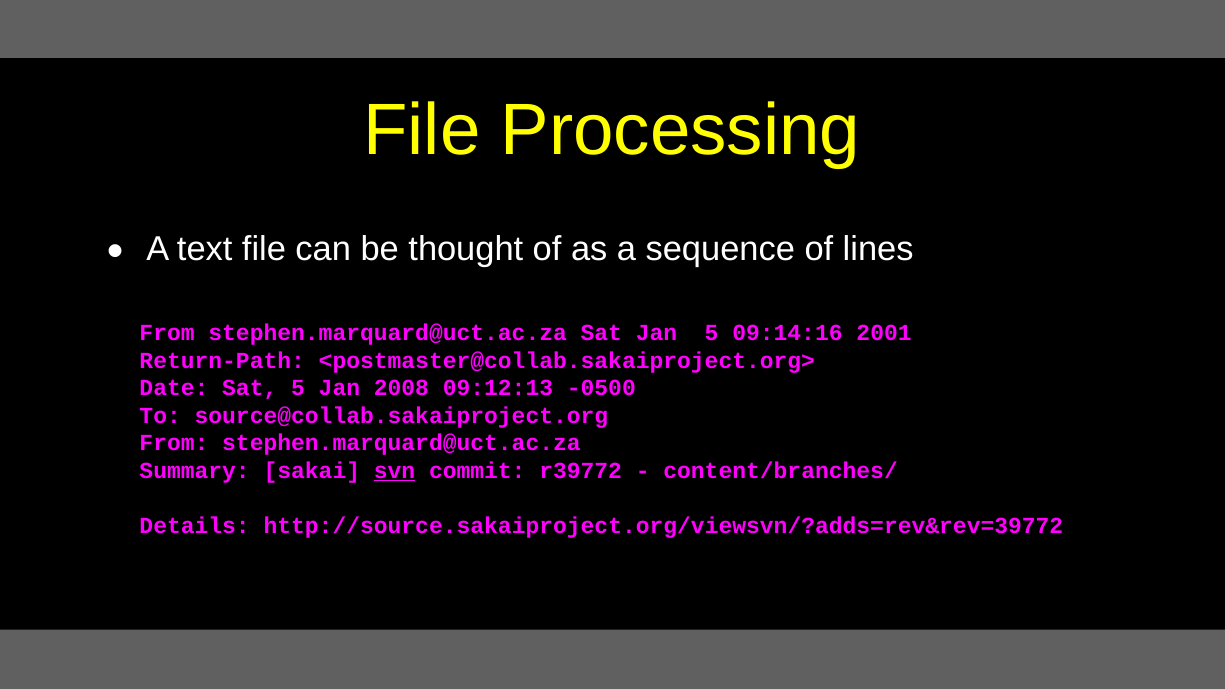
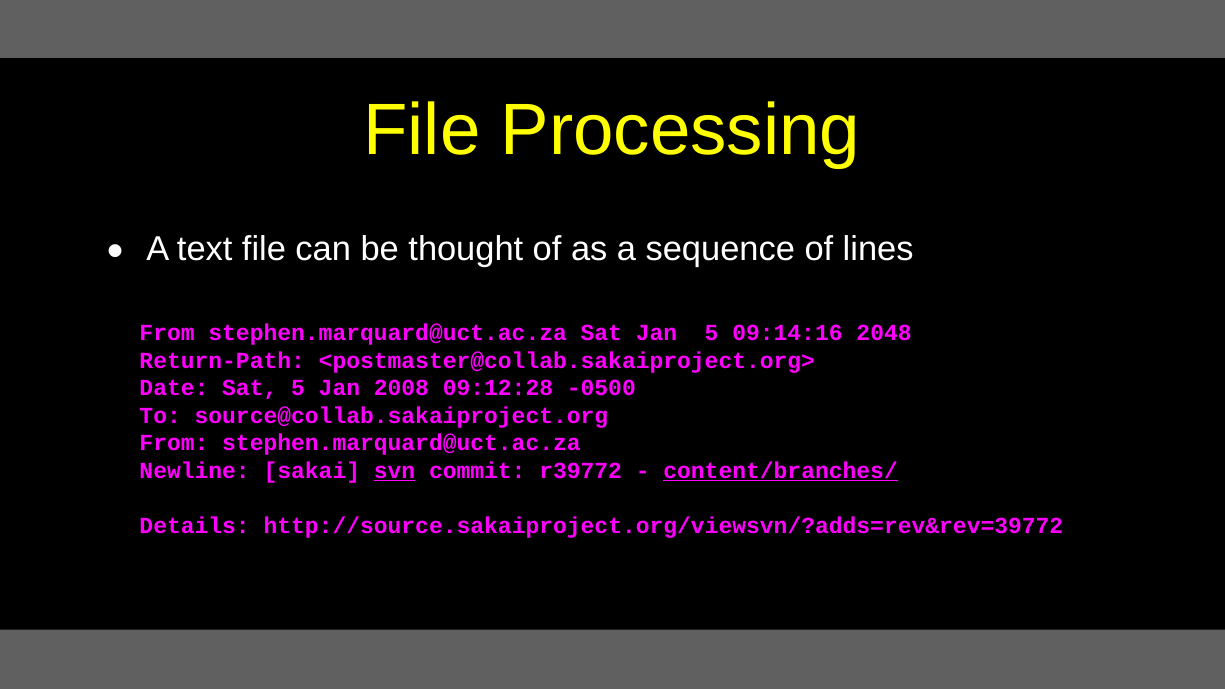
2001: 2001 -> 2048
09:12:13: 09:12:13 -> 09:12:28
Summary: Summary -> Newline
content/branches/ underline: none -> present
